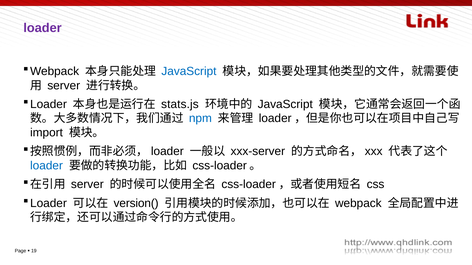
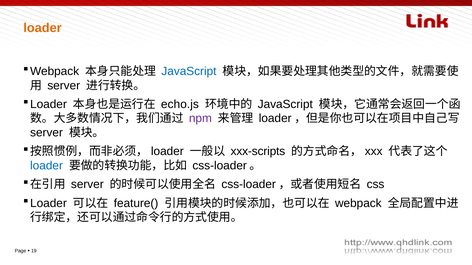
loader at (43, 28) colour: purple -> orange
stats.js: stats.js -> echo.js
npm colour: blue -> purple
import at (47, 133): import -> server
xxx-server: xxx-server -> xxx-scripts
version(: version( -> feature(
